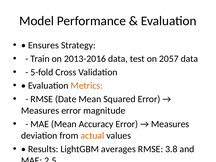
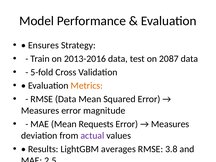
2057: 2057 -> 2087
RMSE Date: Date -> Data
Accuracy: Accuracy -> Requests
actual colour: orange -> purple
